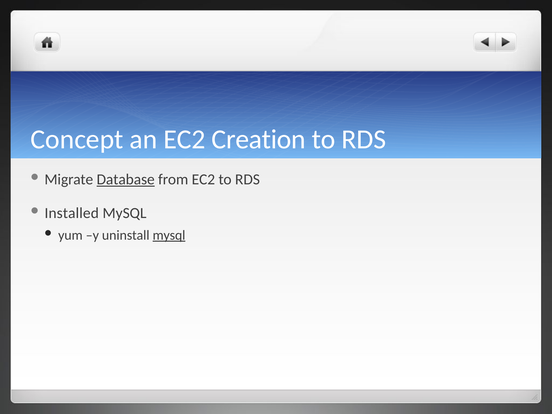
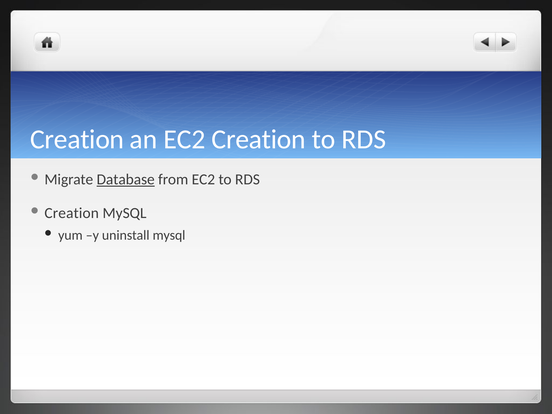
Concept at (77, 140): Concept -> Creation
Installed at (72, 213): Installed -> Creation
mysql at (169, 235) underline: present -> none
